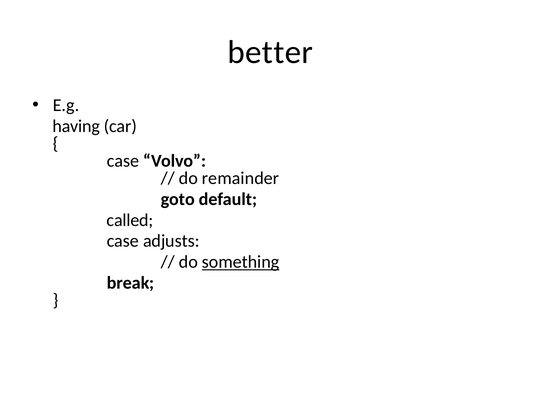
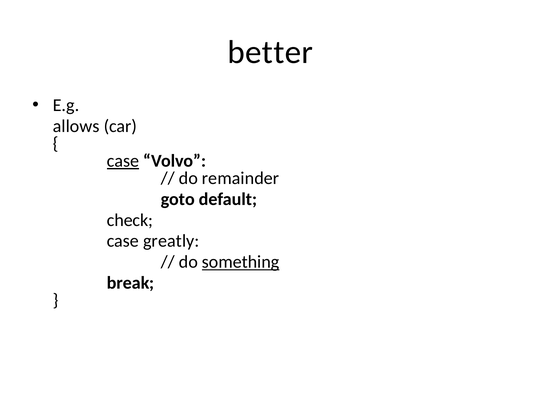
having: having -> allows
case at (123, 161) underline: none -> present
called: called -> check
adjusts: adjusts -> greatly
